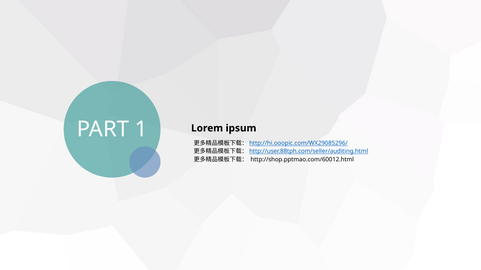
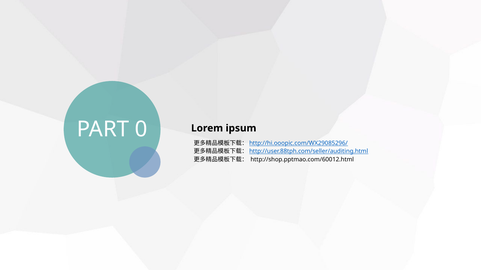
1: 1 -> 0
